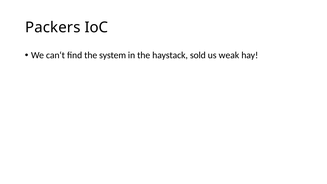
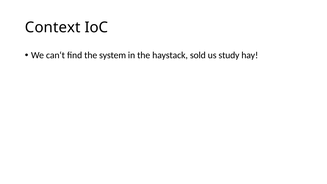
Packers: Packers -> Context
weak: weak -> study
